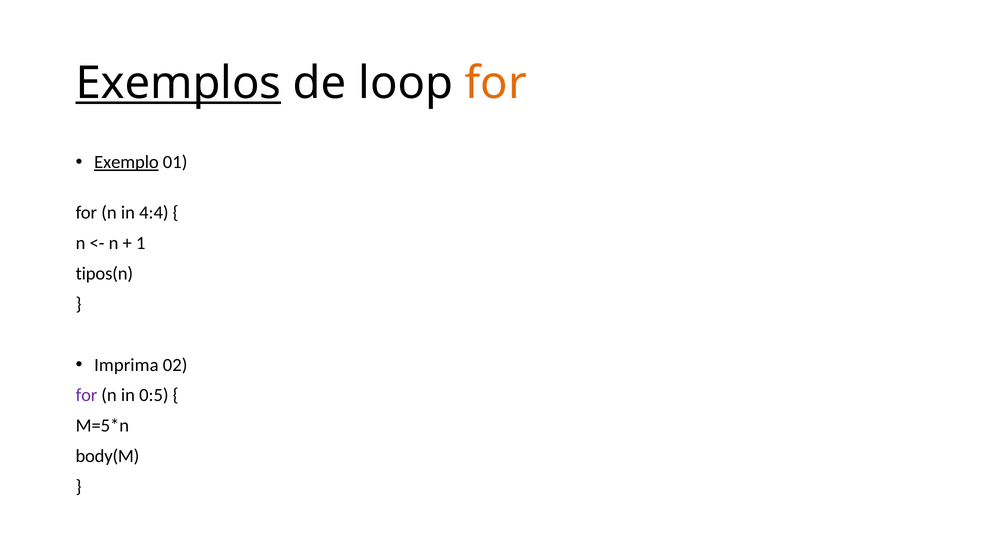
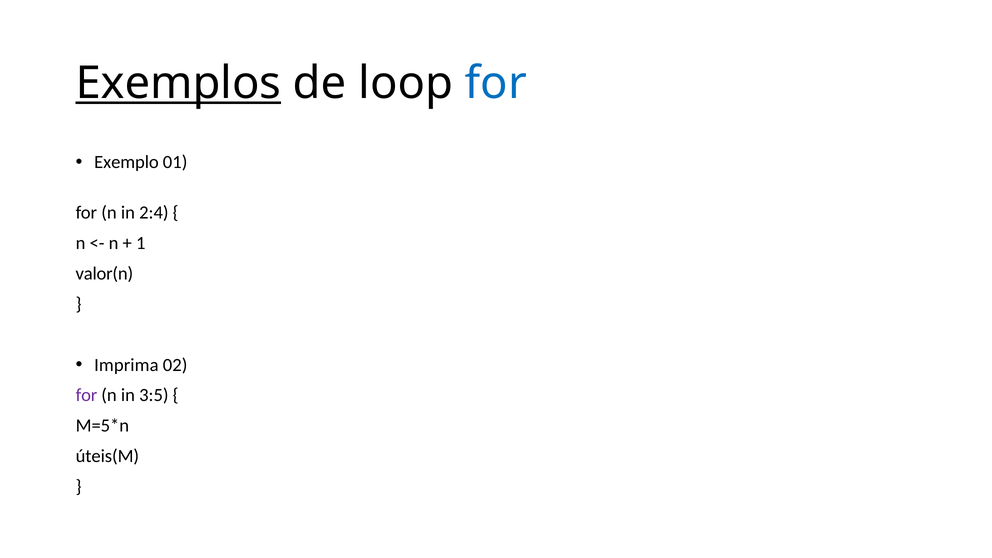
for at (496, 83) colour: orange -> blue
Exemplo underline: present -> none
4:4: 4:4 -> 2:4
tipos(n: tipos(n -> valor(n
0:5: 0:5 -> 3:5
body(M: body(M -> úteis(M
